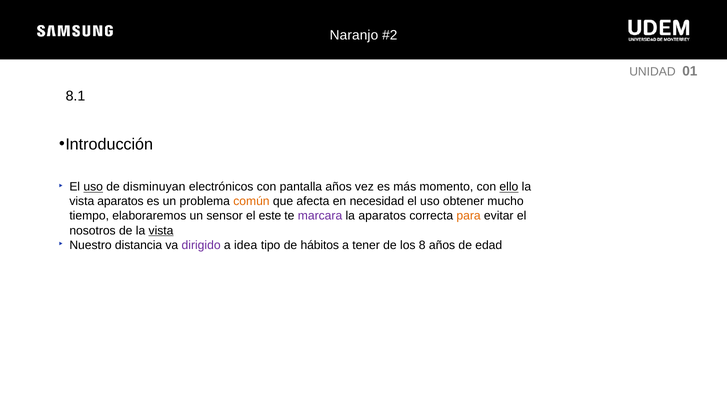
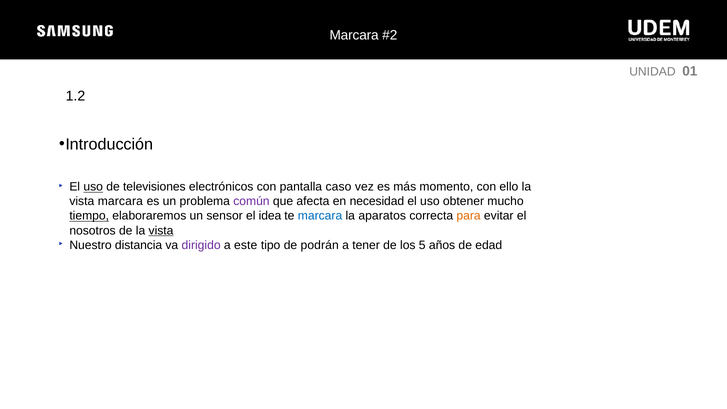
Naranjo at (354, 35): Naranjo -> Marcara
8.1: 8.1 -> 1.2
disminuyan: disminuyan -> televisiones
pantalla años: años -> caso
ello underline: present -> none
vista aparatos: aparatos -> marcara
común colour: orange -> purple
tiempo underline: none -> present
este: este -> idea
marcara at (320, 216) colour: purple -> blue
idea: idea -> este
hábitos: hábitos -> podrán
los 8: 8 -> 5
